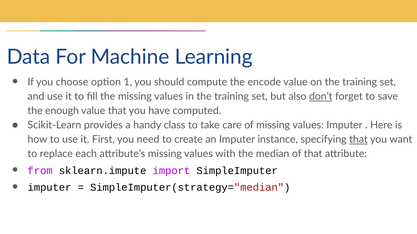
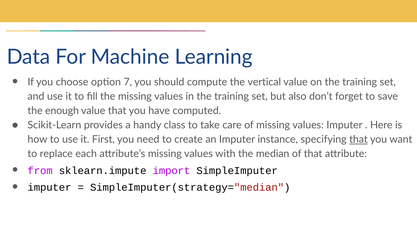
1: 1 -> 7
encode: encode -> vertical
don’t underline: present -> none
